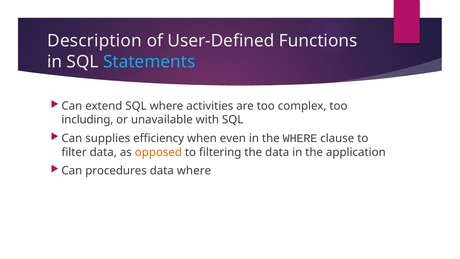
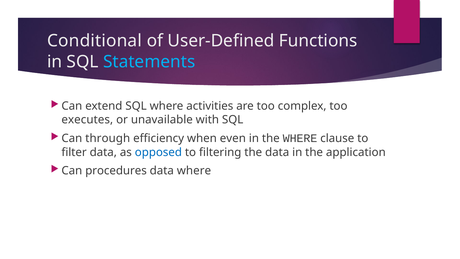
Description: Description -> Conditional
including: including -> executes
supplies: supplies -> through
opposed colour: orange -> blue
